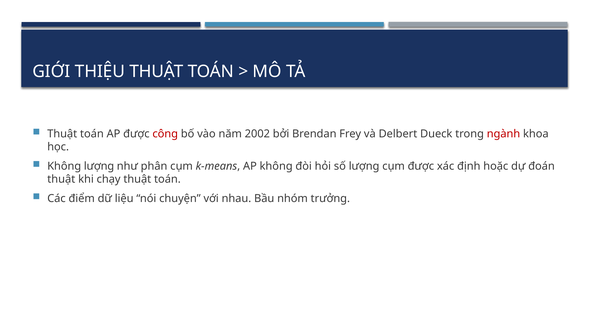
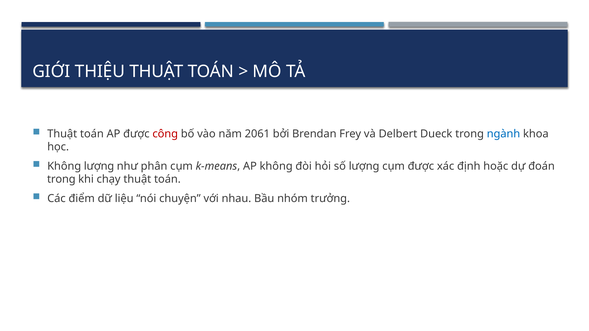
2002: 2002 -> 2061
ngành colour: red -> blue
thuật at (61, 179): thuật -> trong
